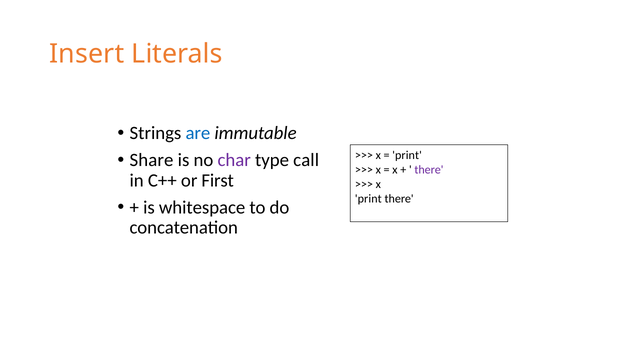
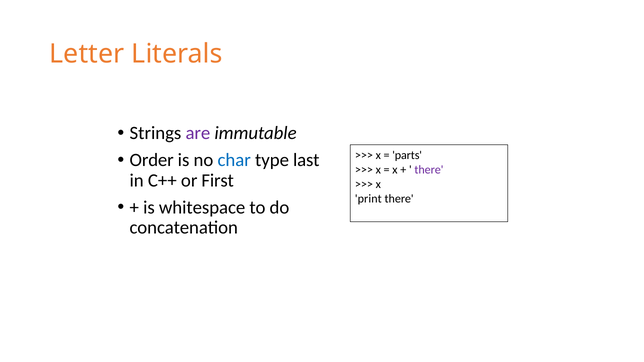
Insert: Insert -> Letter
are colour: blue -> purple
print at (407, 155): print -> parts
Share: Share -> Order
char colour: purple -> blue
call: call -> last
